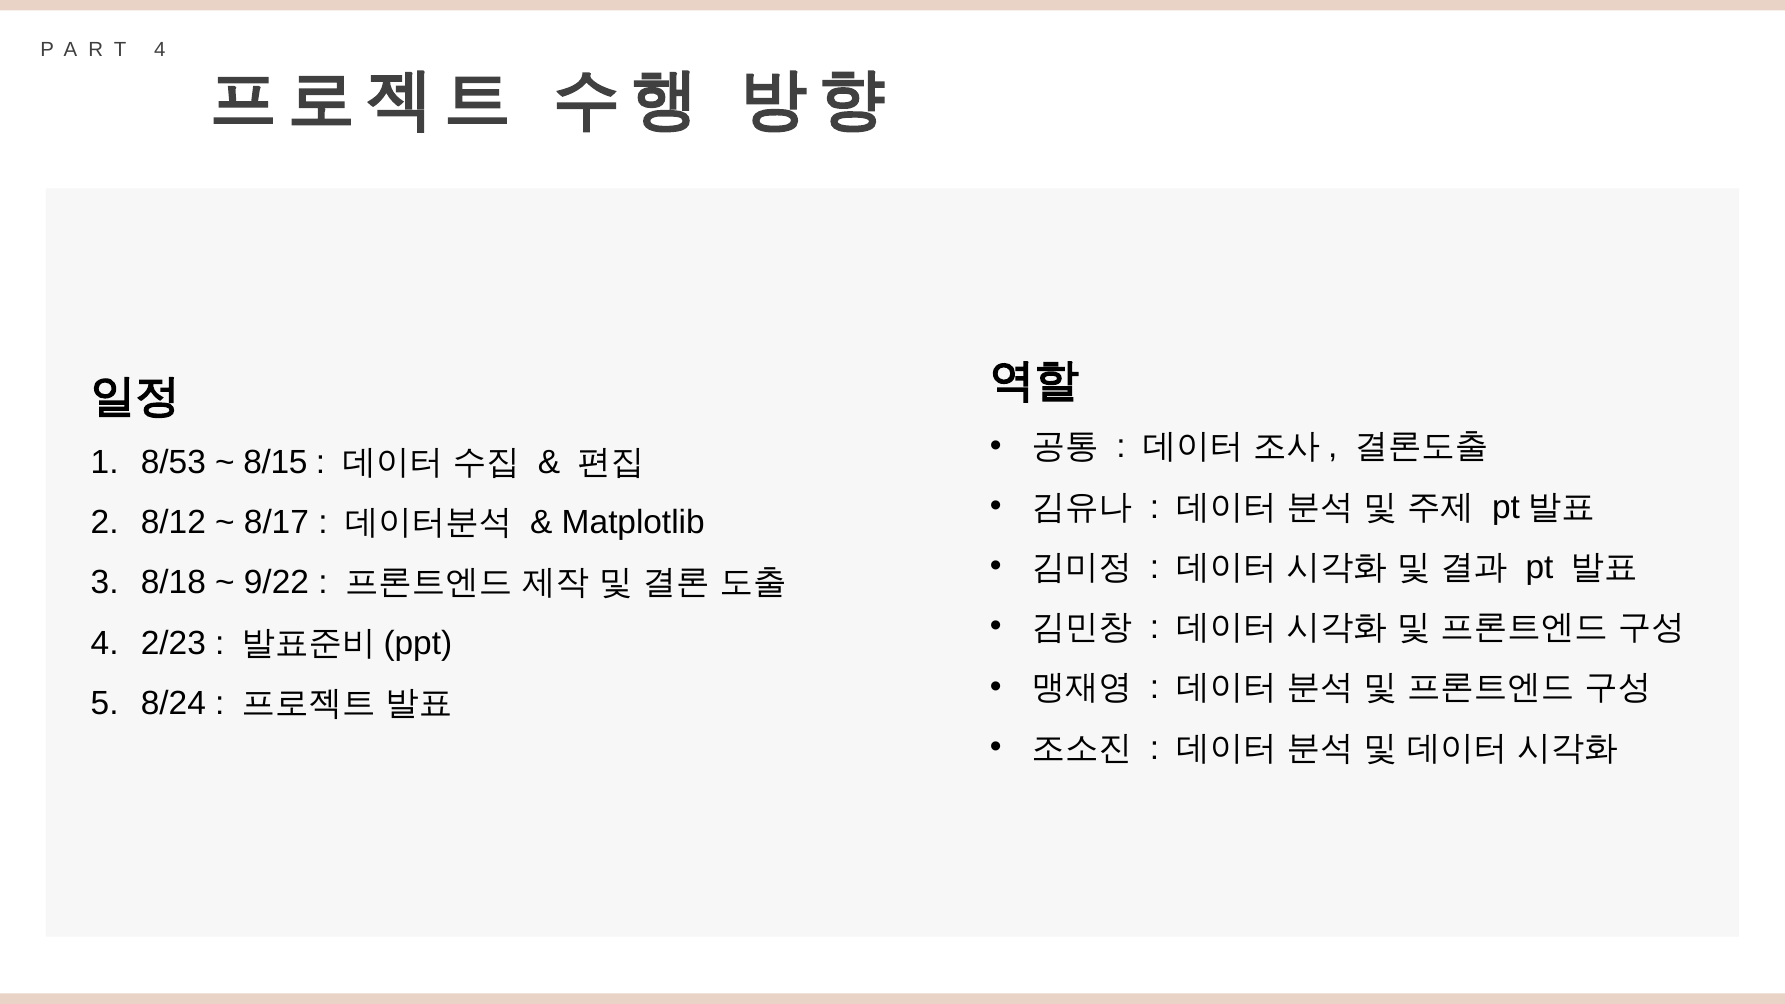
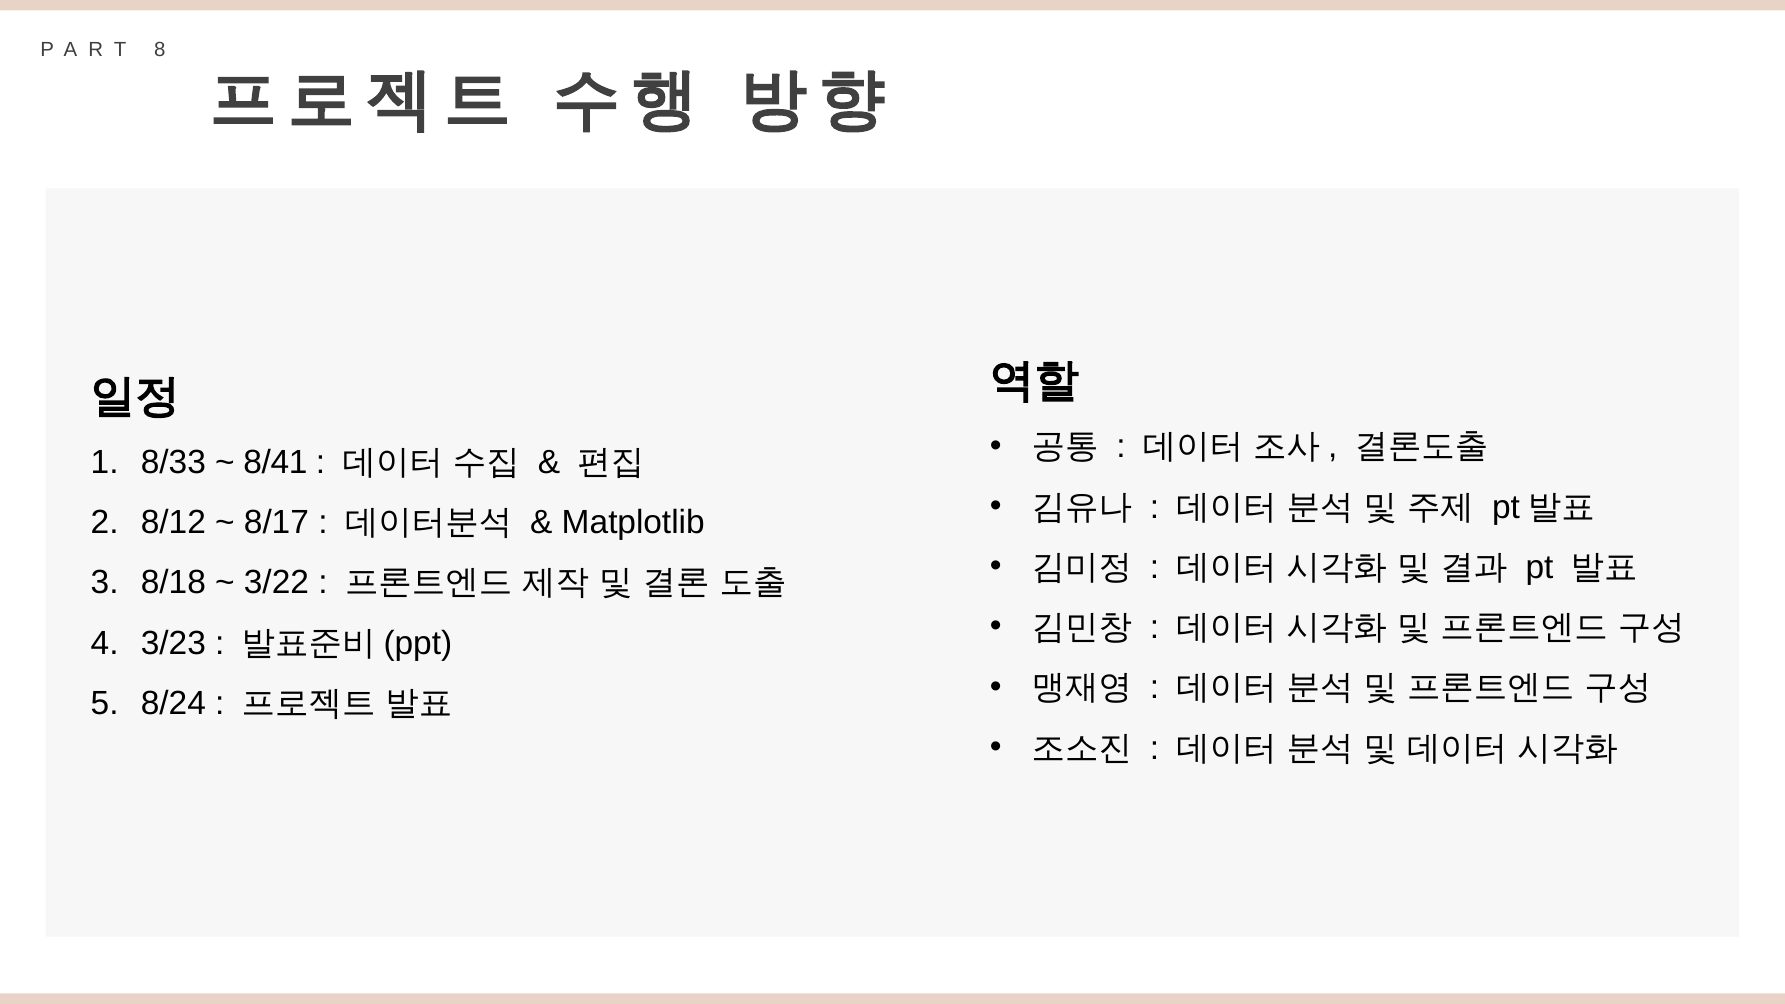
4 at (160, 49): 4 -> 8
8/53: 8/53 -> 8/33
8/15: 8/15 -> 8/41
9/22: 9/22 -> 3/22
2/23: 2/23 -> 3/23
